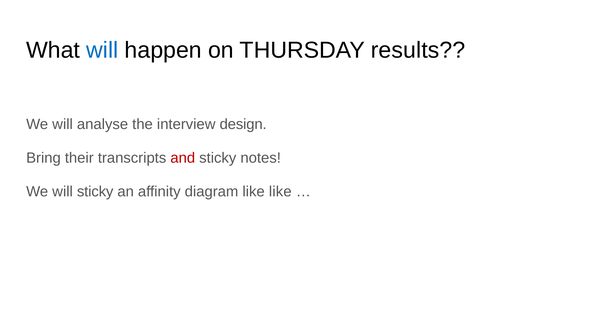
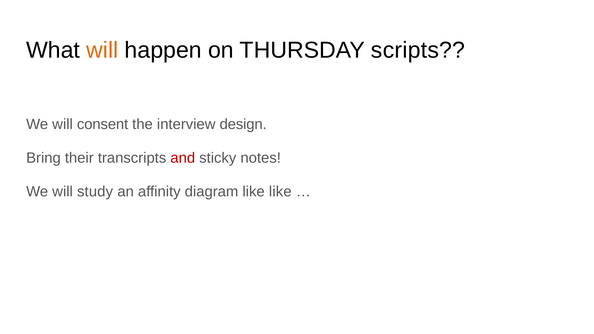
will at (102, 50) colour: blue -> orange
results: results -> scripts
analyse: analyse -> consent
will sticky: sticky -> study
